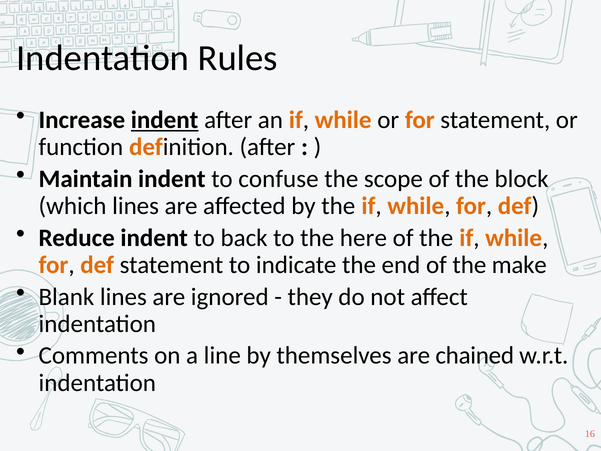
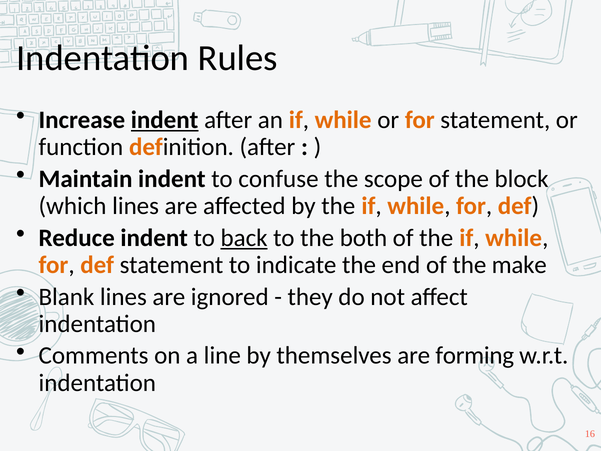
back underline: none -> present
here: here -> both
chained: chained -> forming
